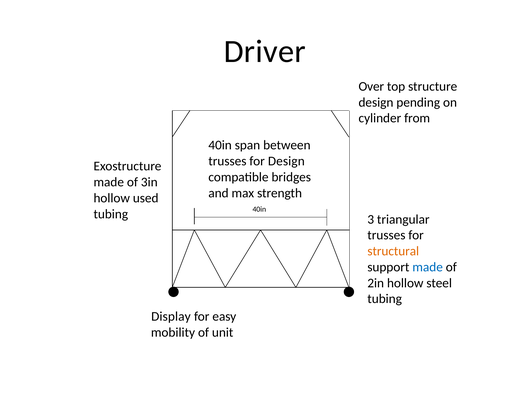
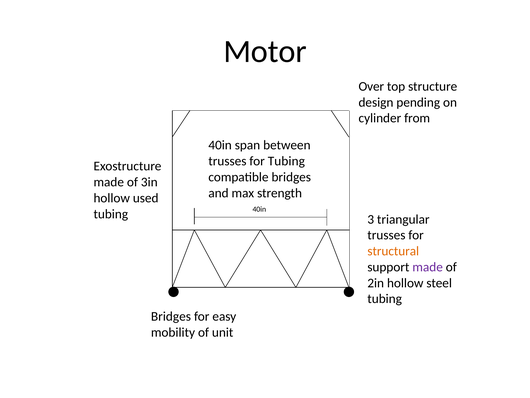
Driver: Driver -> Motor
for Design: Design -> Tubing
made at (428, 267) colour: blue -> purple
Display at (171, 316): Display -> Bridges
